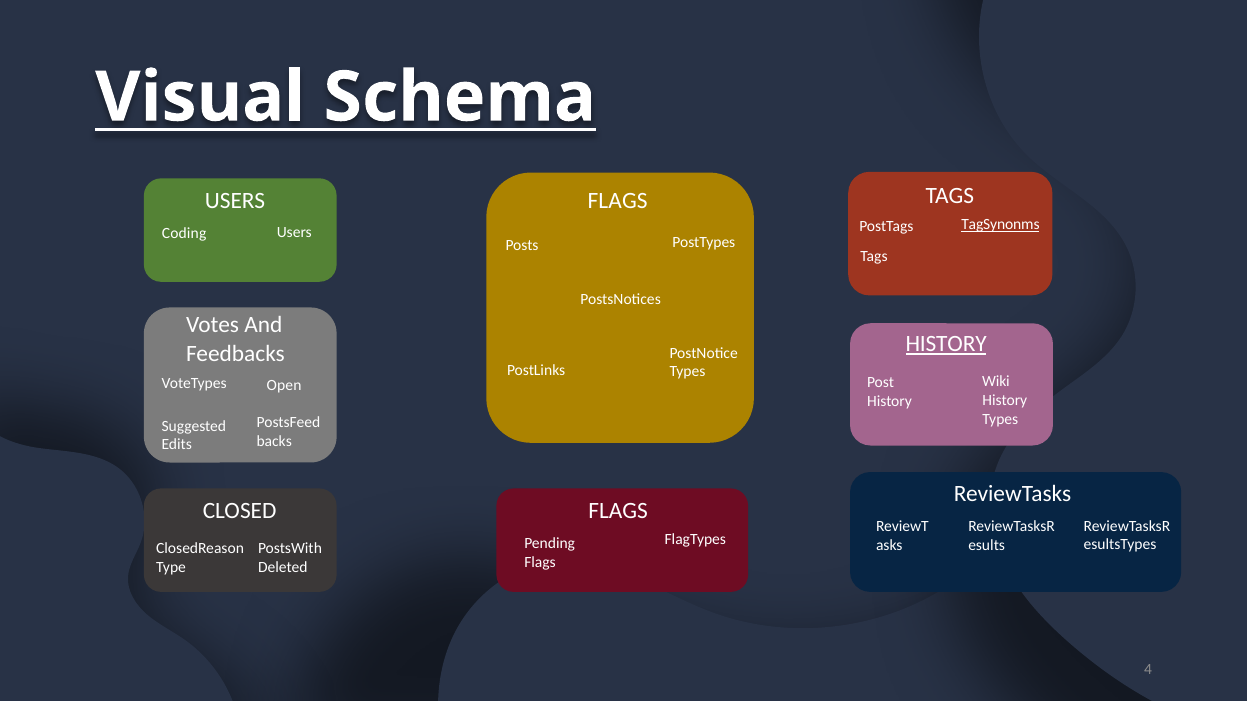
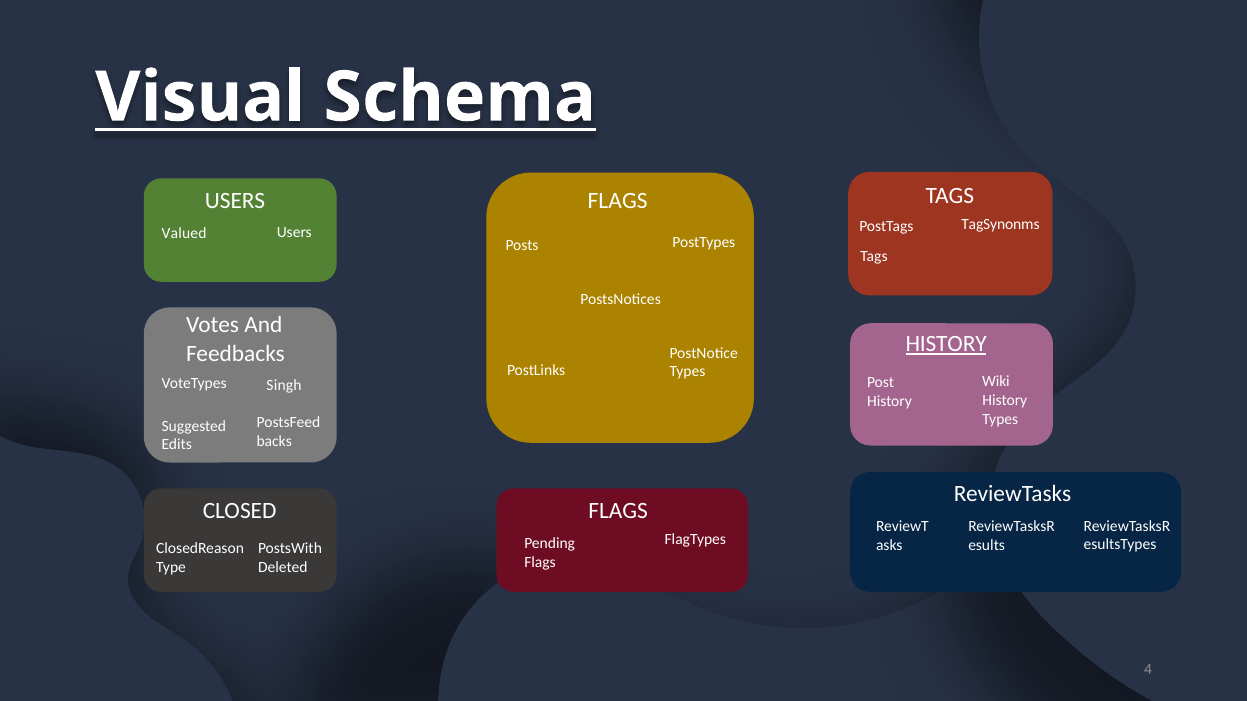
TagSynonms underline: present -> none
Coding: Coding -> Valued
Open: Open -> Singh
